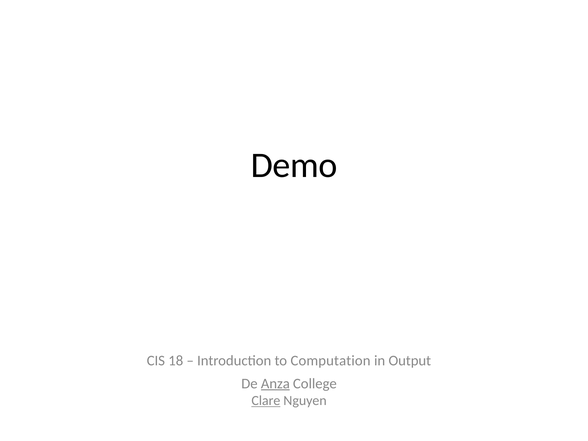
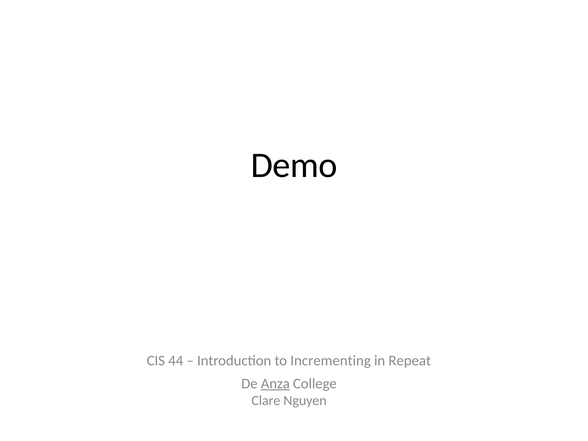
18: 18 -> 44
Computation: Computation -> Incrementing
Output: Output -> Repeat
Clare underline: present -> none
